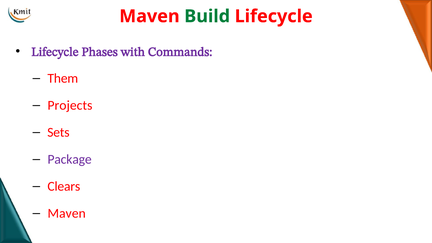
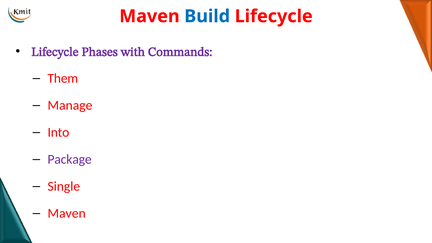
Build colour: green -> blue
Projects: Projects -> Manage
Sets: Sets -> Into
Clears: Clears -> Single
